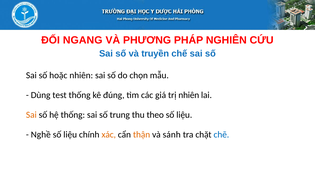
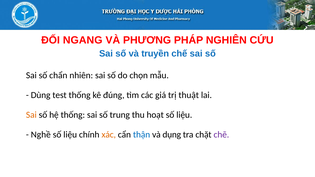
hoặc: hoặc -> chẩn
trị nhiên: nhiên -> thuật
theo: theo -> hoạt
thận colour: orange -> blue
sánh: sánh -> dụng
chẽ colour: blue -> purple
